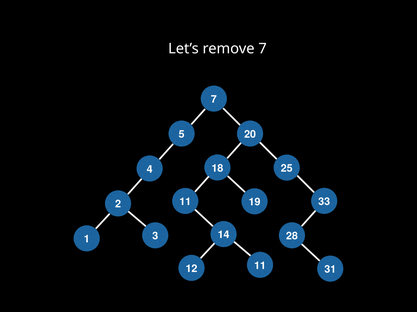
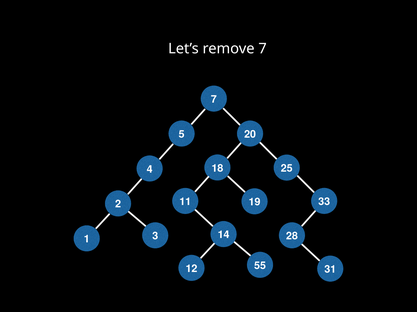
11 at (260, 266): 11 -> 55
